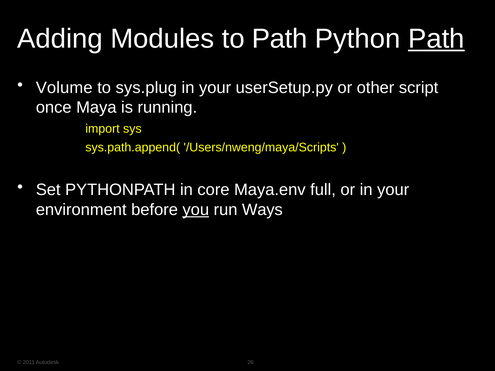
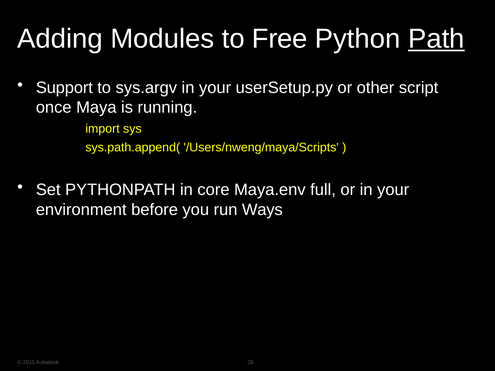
to Path: Path -> Free
Volume: Volume -> Support
sys.plug: sys.plug -> sys.argv
you underline: present -> none
